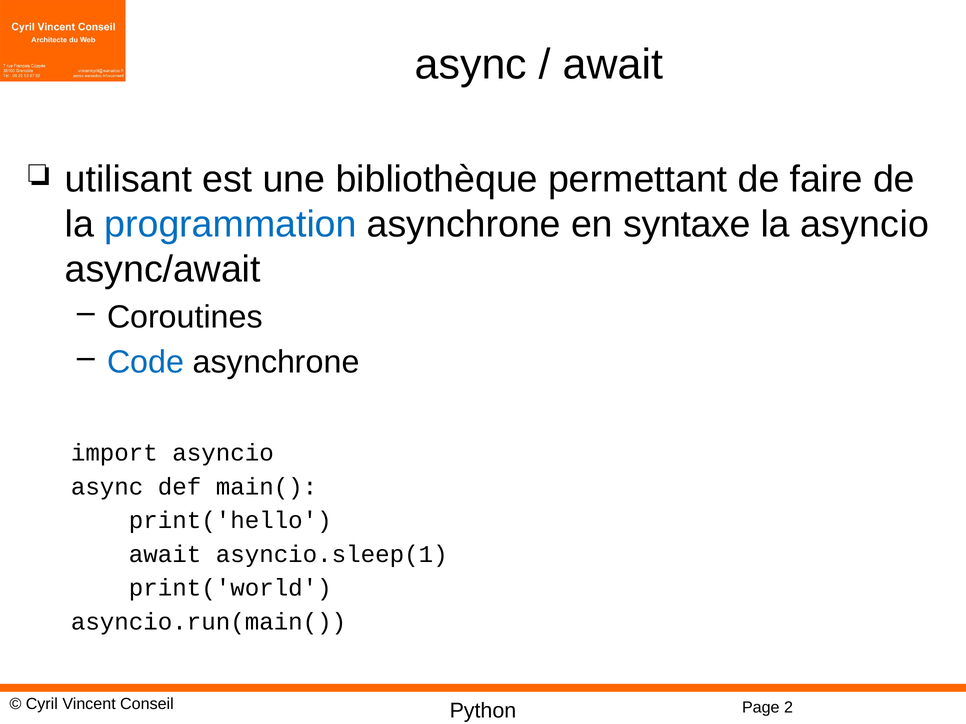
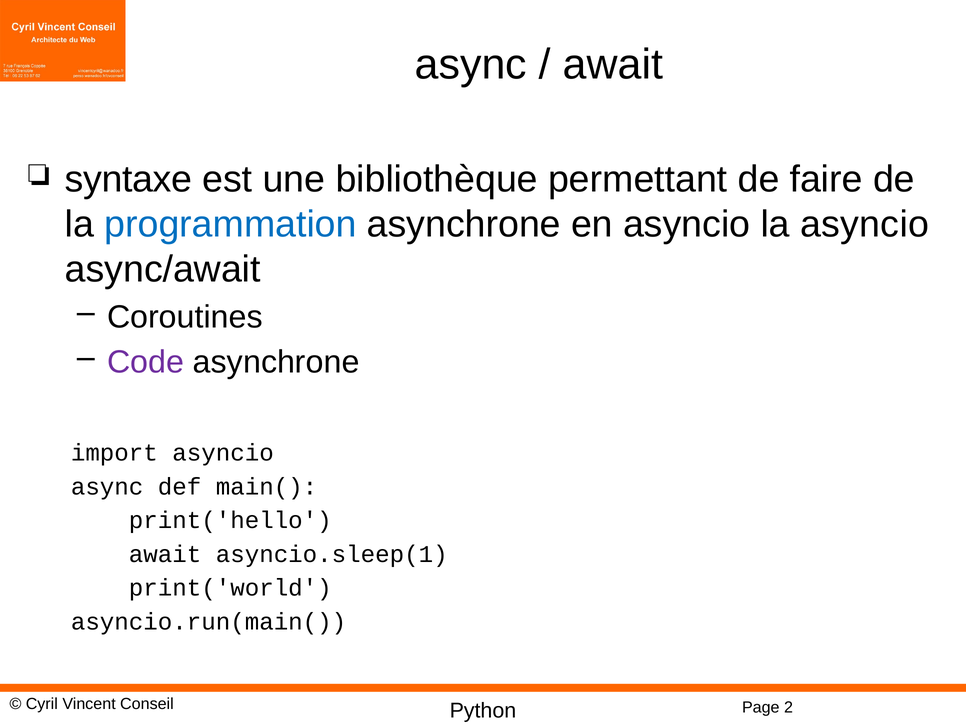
utilisant: utilisant -> syntaxe
en syntaxe: syntaxe -> asyncio
Code colour: blue -> purple
